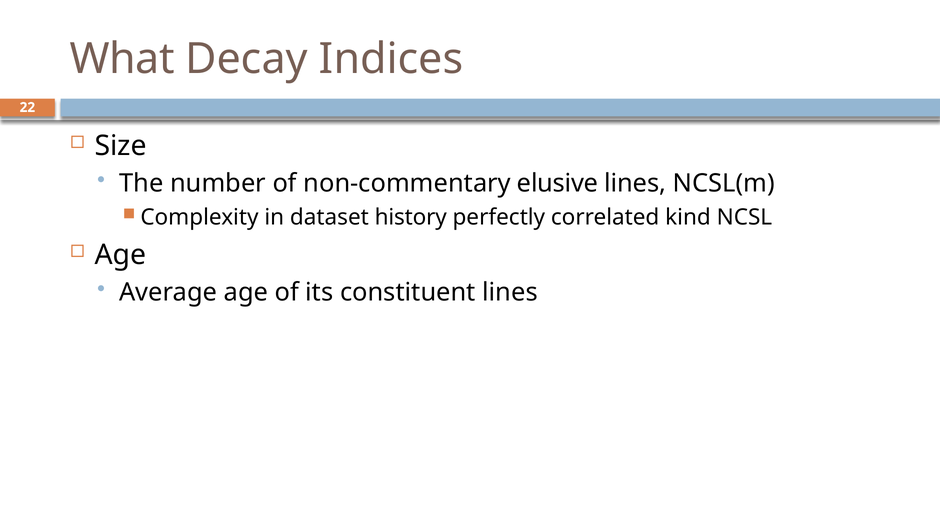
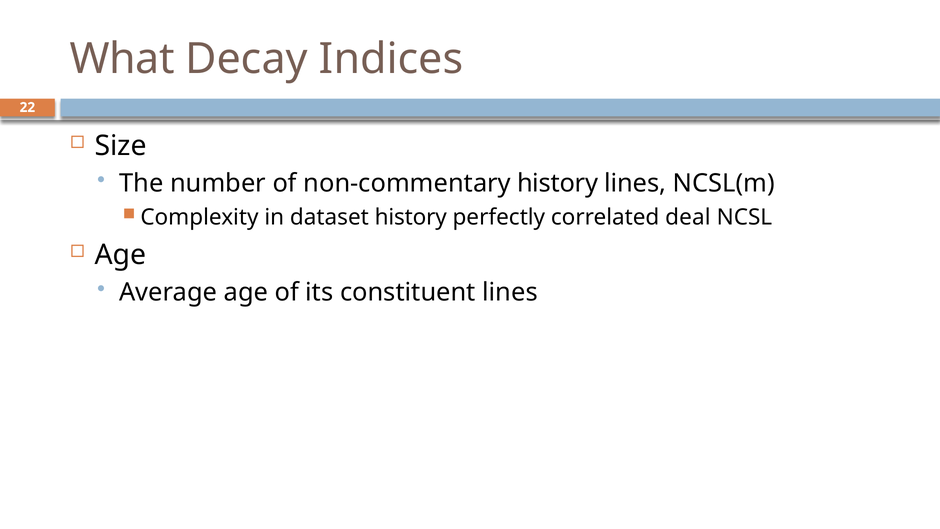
non-commentary elusive: elusive -> history
kind: kind -> deal
